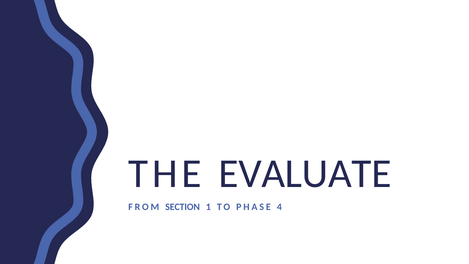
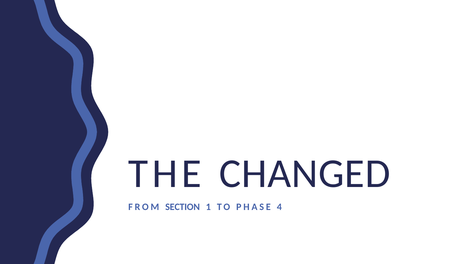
EVALUATE: EVALUATE -> CHANGED
